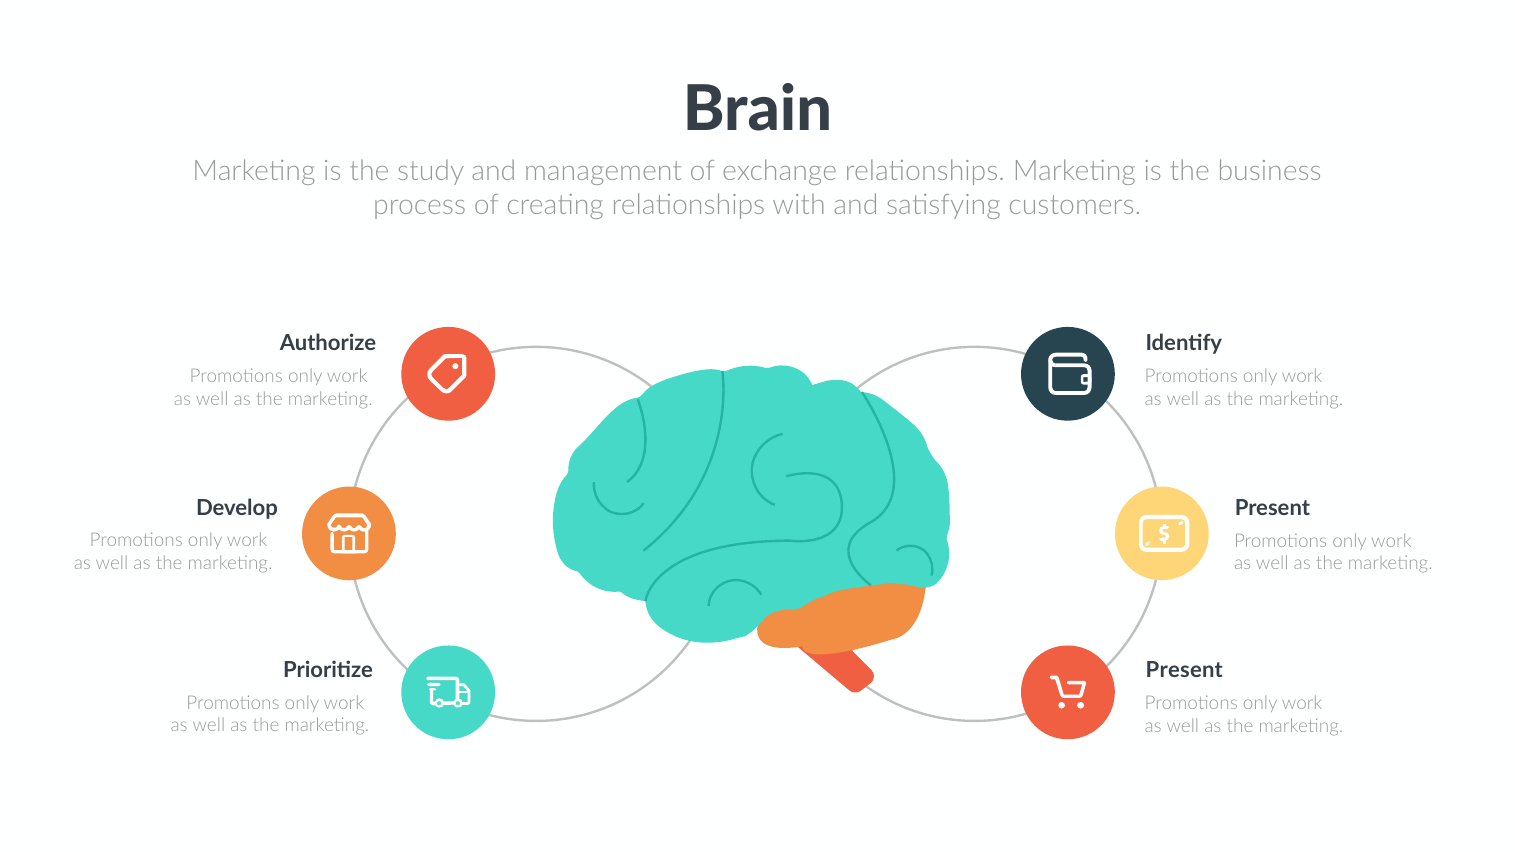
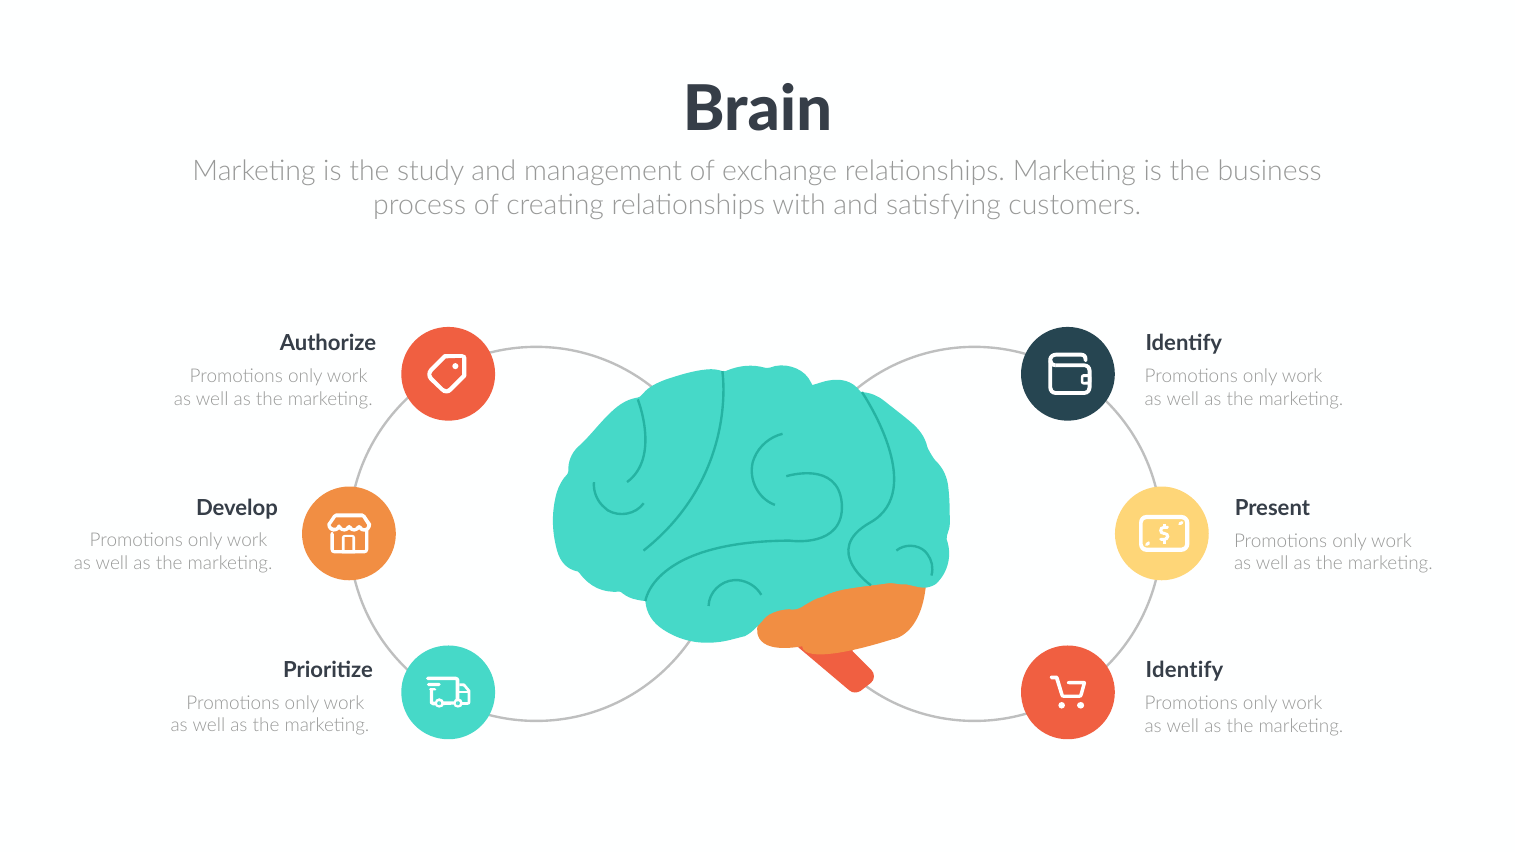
Present at (1184, 671): Present -> Identify
